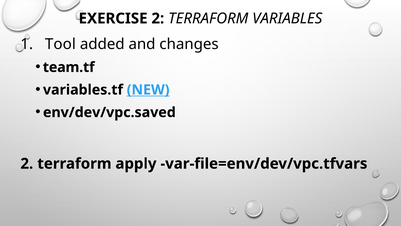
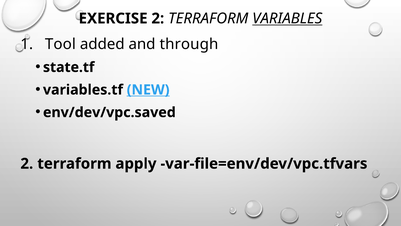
VARIABLES underline: none -> present
changes: changes -> through
team.tf: team.tf -> state.tf
